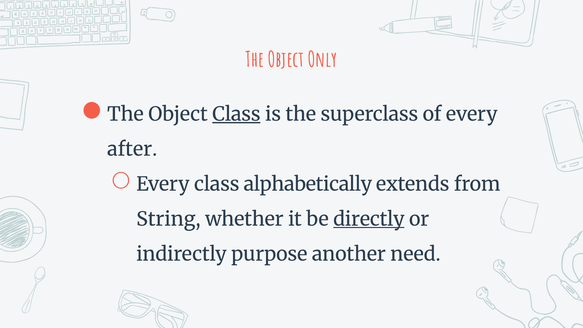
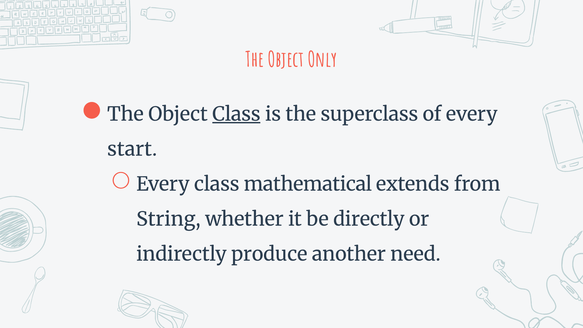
after: after -> start
alphabetically: alphabetically -> mathematical
directly underline: present -> none
purpose: purpose -> produce
